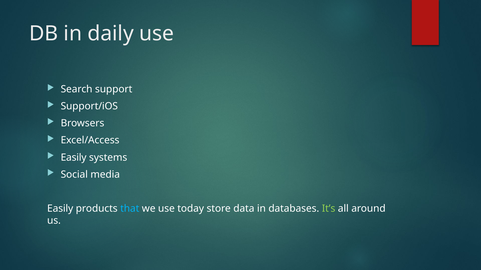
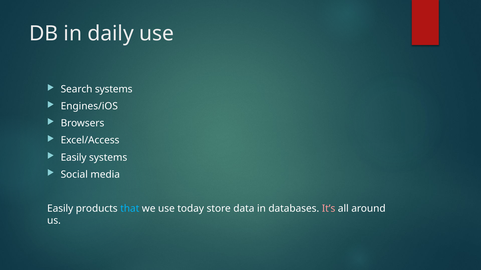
Search support: support -> systems
Support/iOS: Support/iOS -> Engines/iOS
It’s colour: light green -> pink
